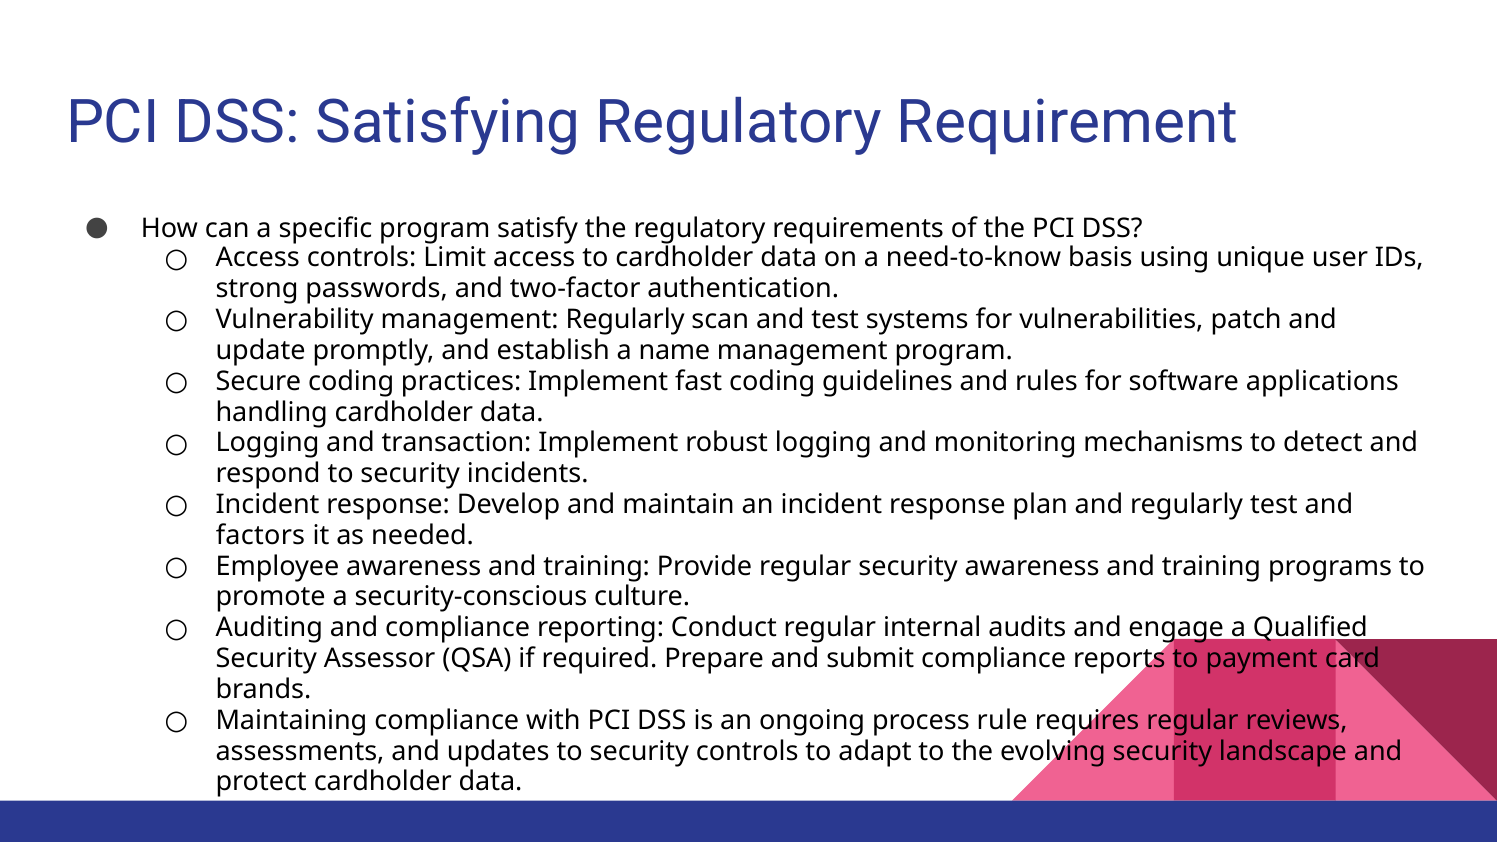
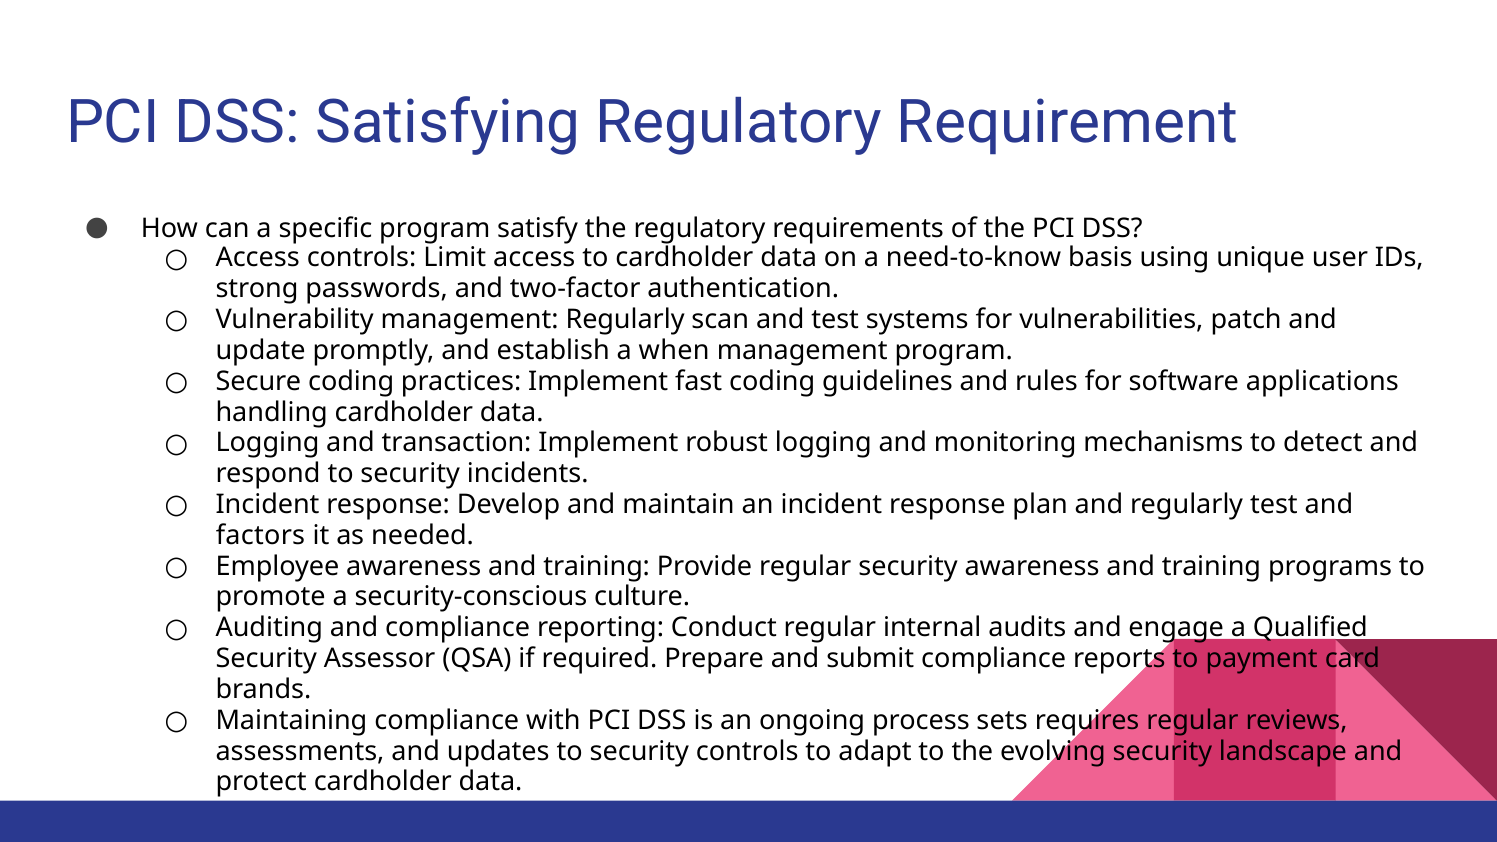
name: name -> when
rule: rule -> sets
